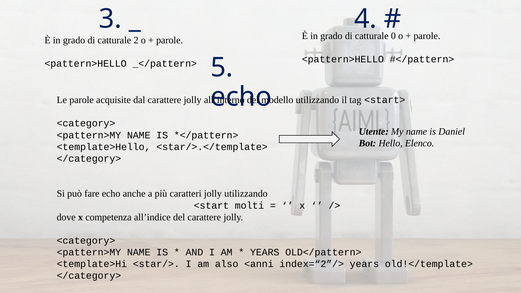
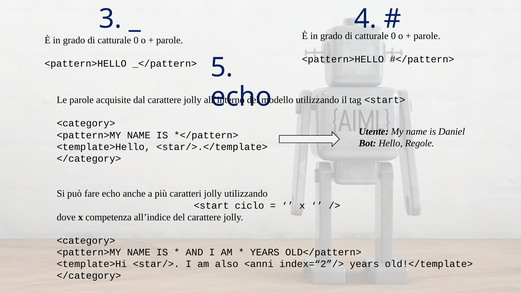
2 at (136, 40): 2 -> 0
Elenco: Elenco -> Regole
molti: molti -> ciclo
